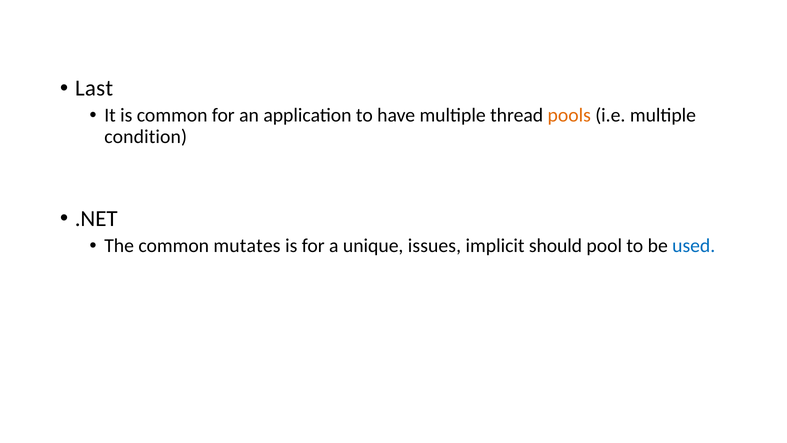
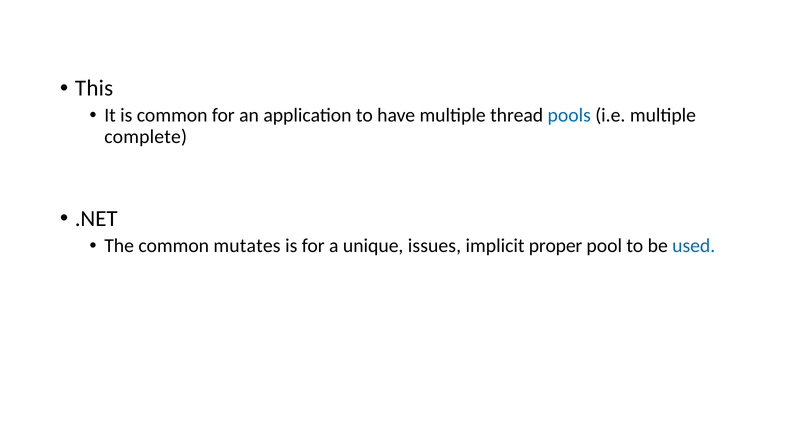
Last: Last -> This
pools colour: orange -> blue
condition: condition -> complete
should: should -> proper
